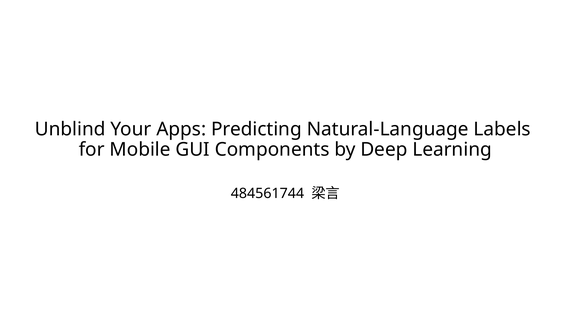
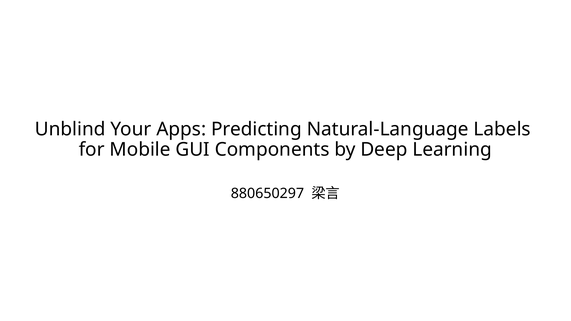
484561744: 484561744 -> 880650297
